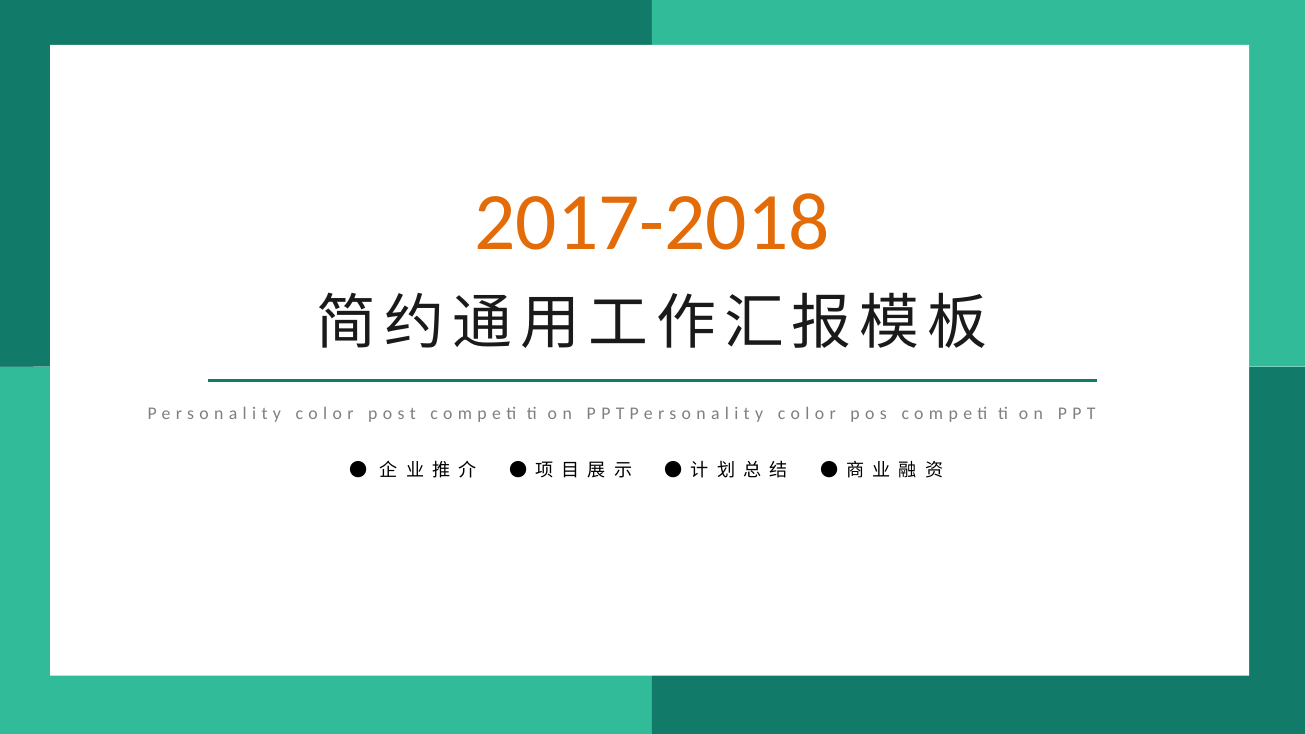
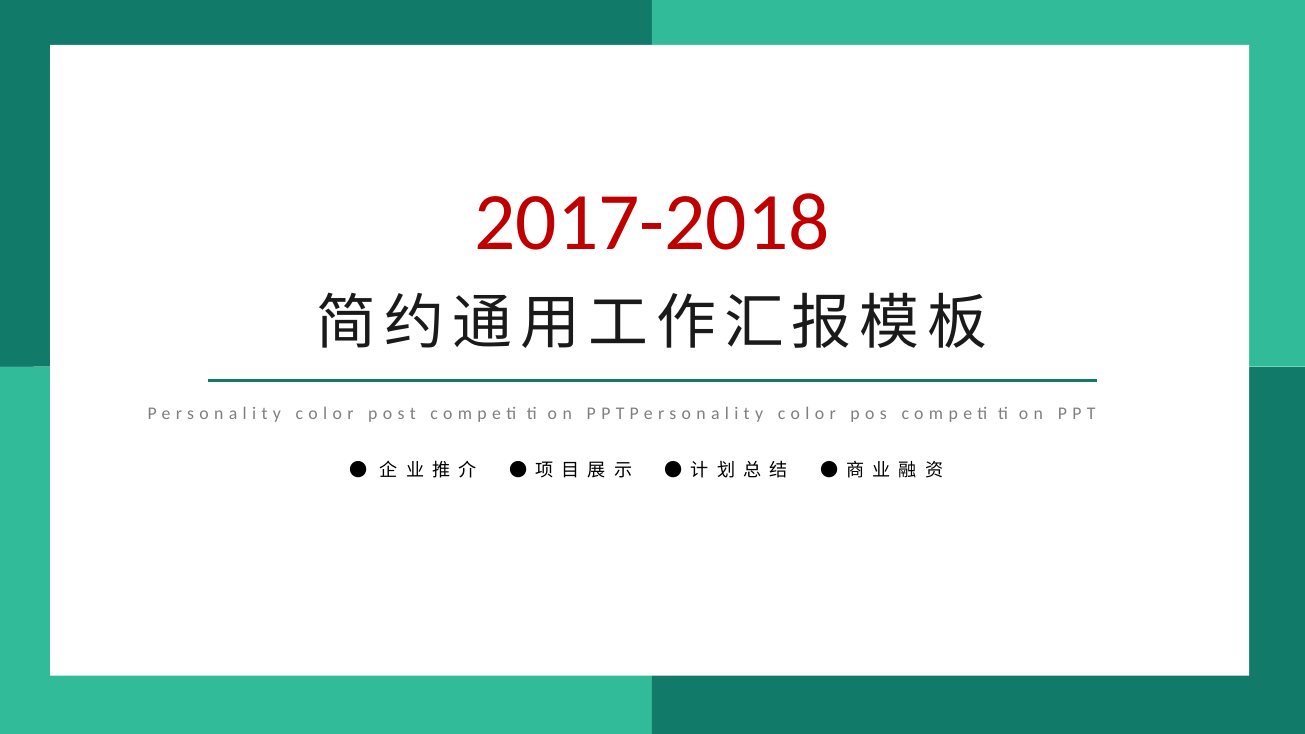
2017-2018 colour: orange -> red
